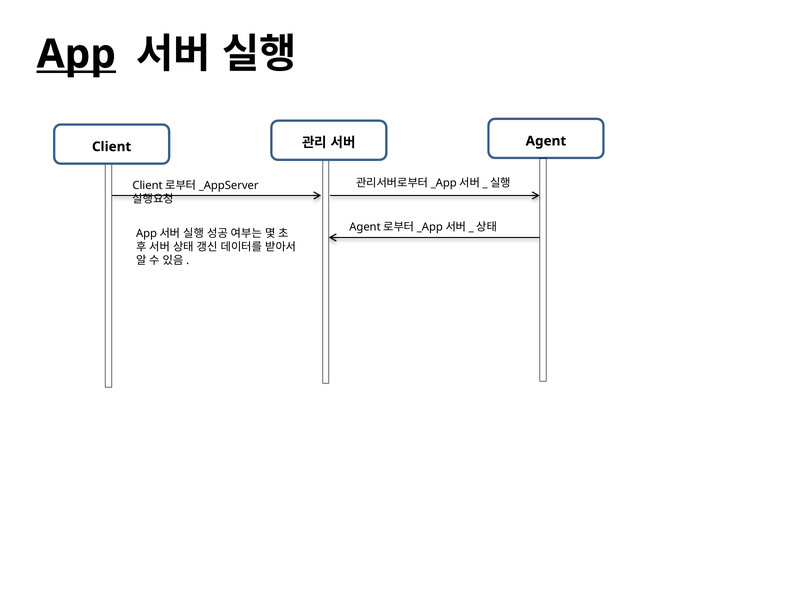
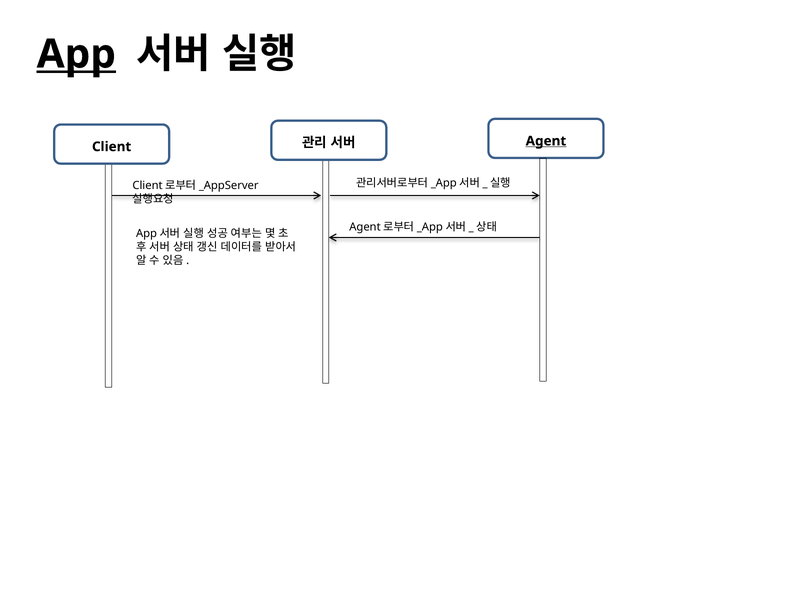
Agent underline: none -> present
